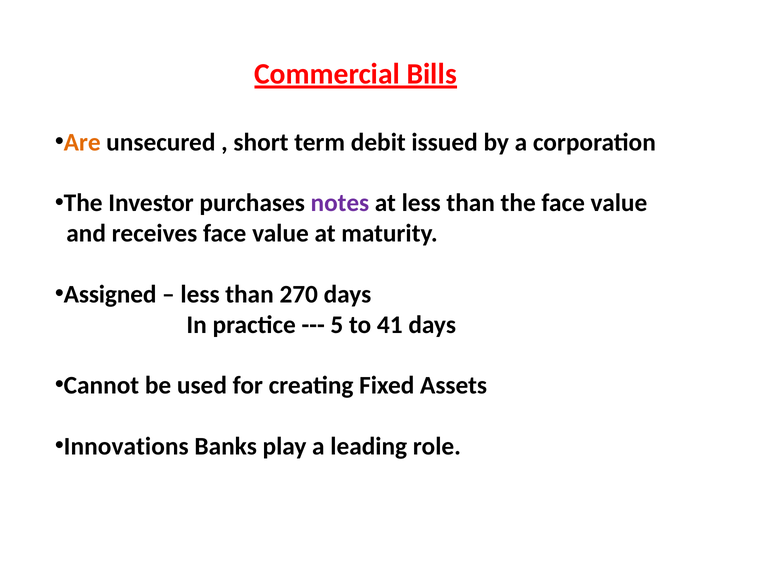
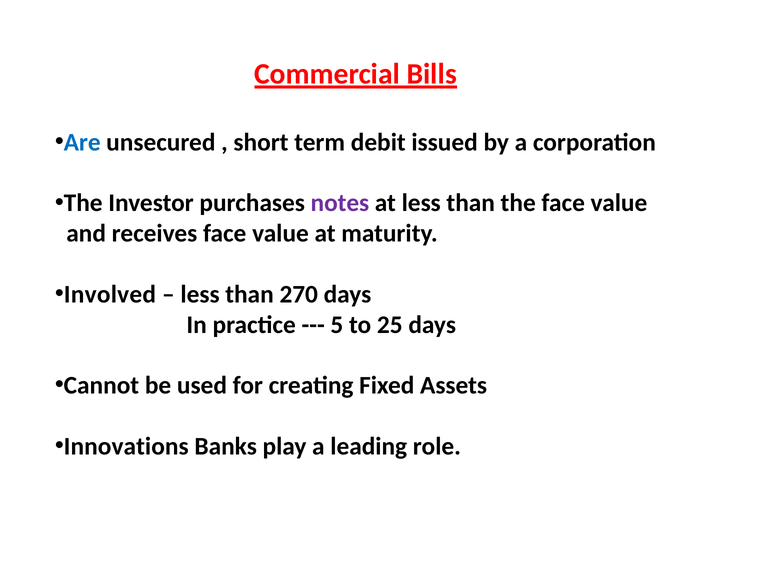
Are colour: orange -> blue
Assigned: Assigned -> Involved
41: 41 -> 25
